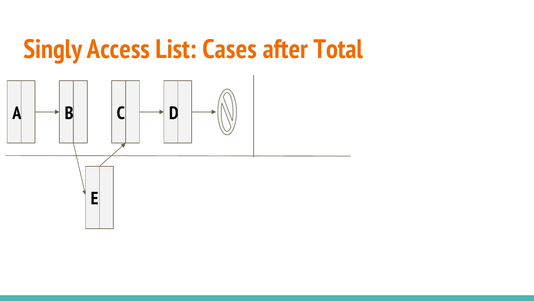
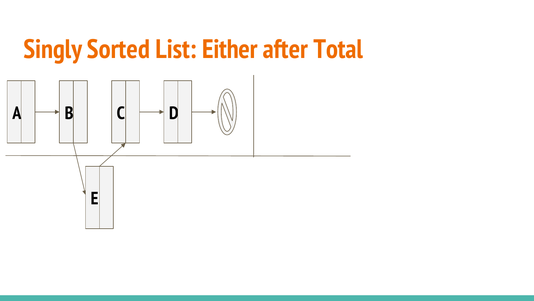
Access: Access -> Sorted
Cases: Cases -> Either
